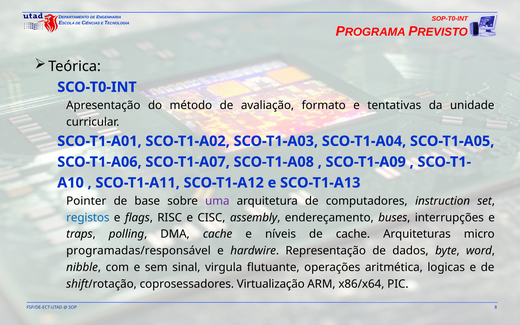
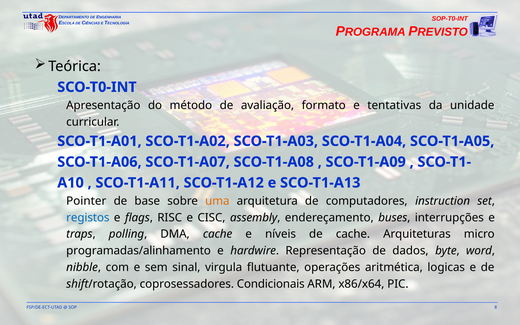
uma colour: purple -> orange
programadas/responsável: programadas/responsável -> programadas/alinhamento
Virtualização: Virtualização -> Condicionais
